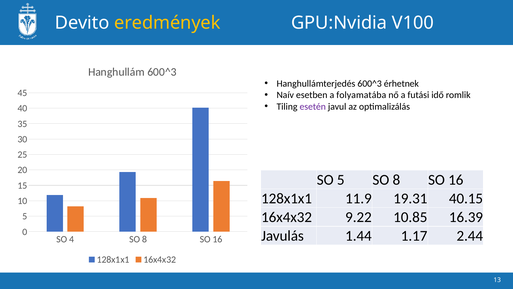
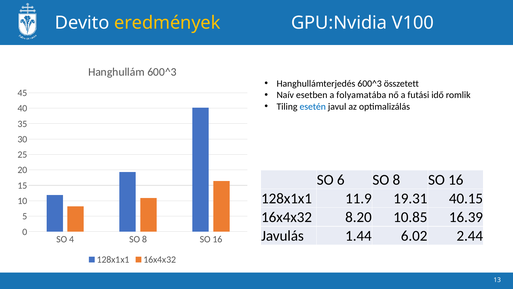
érhetnek: érhetnek -> összetett
esetén colour: purple -> blue
SO 5: 5 -> 6
9.22: 9.22 -> 8.20
1.17: 1.17 -> 6.02
